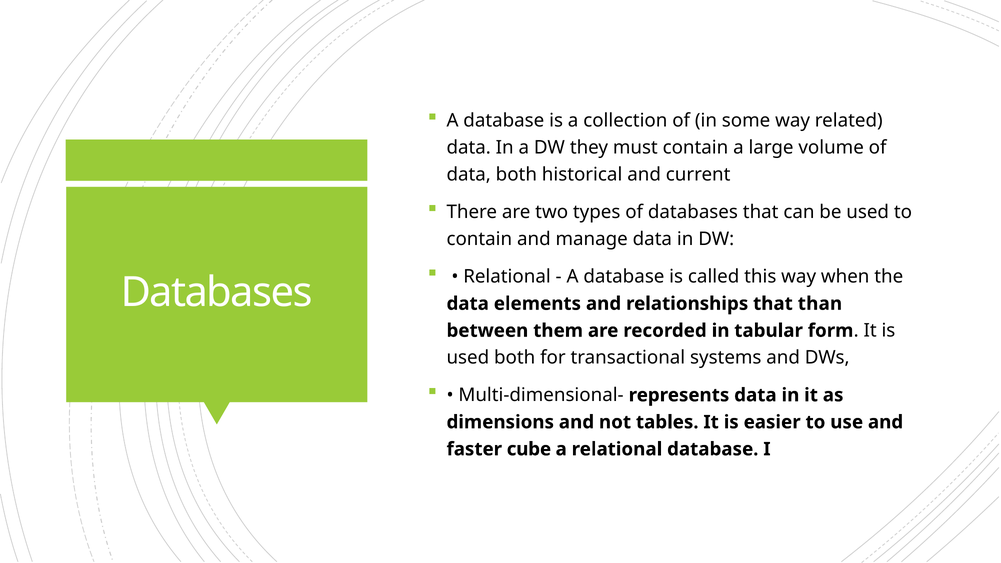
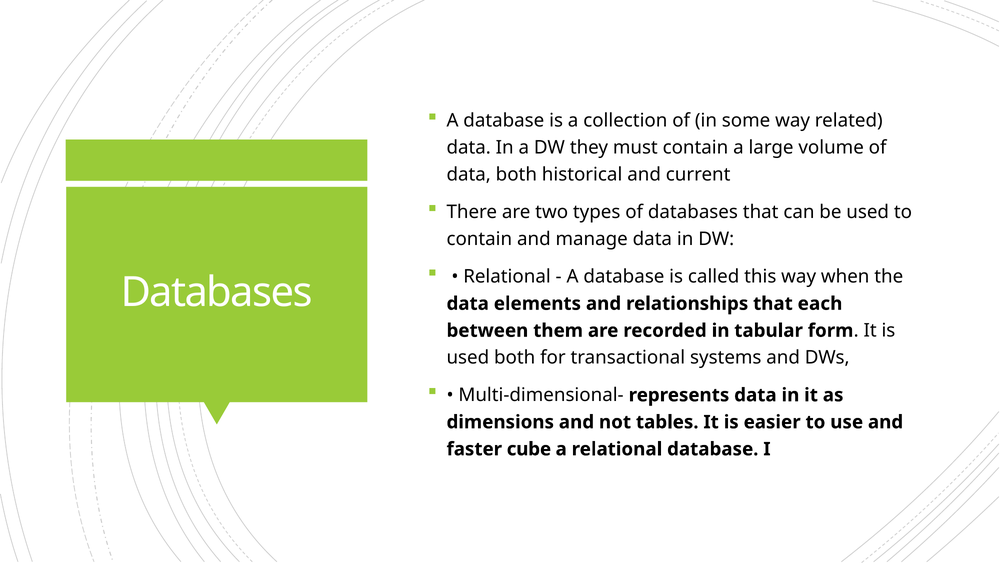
than: than -> each
